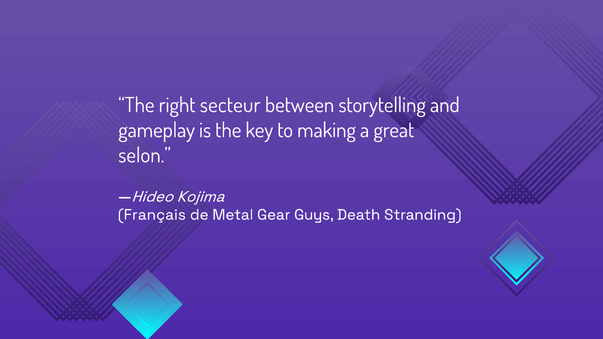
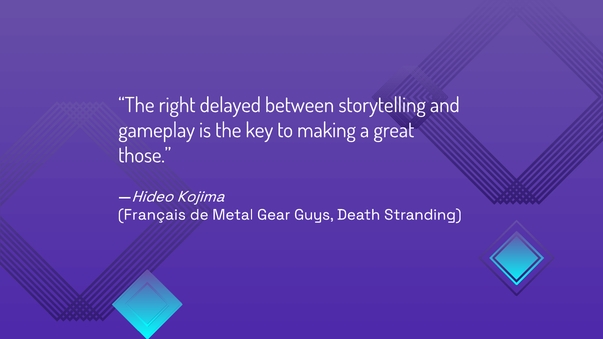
secteur: secteur -> delayed
selon: selon -> those
